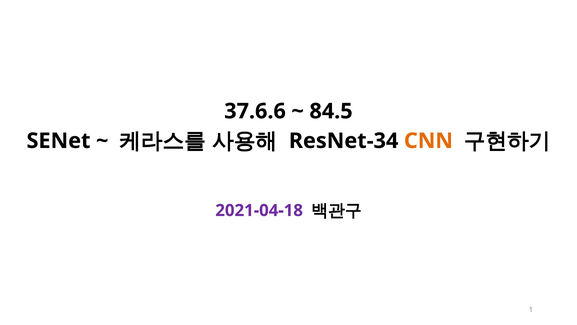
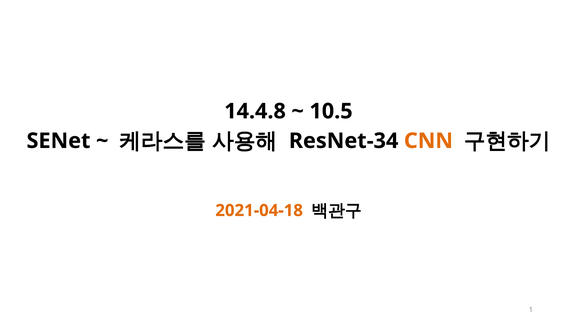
37.6.6: 37.6.6 -> 14.4.8
84.5: 84.5 -> 10.5
2021-04-18 colour: purple -> orange
